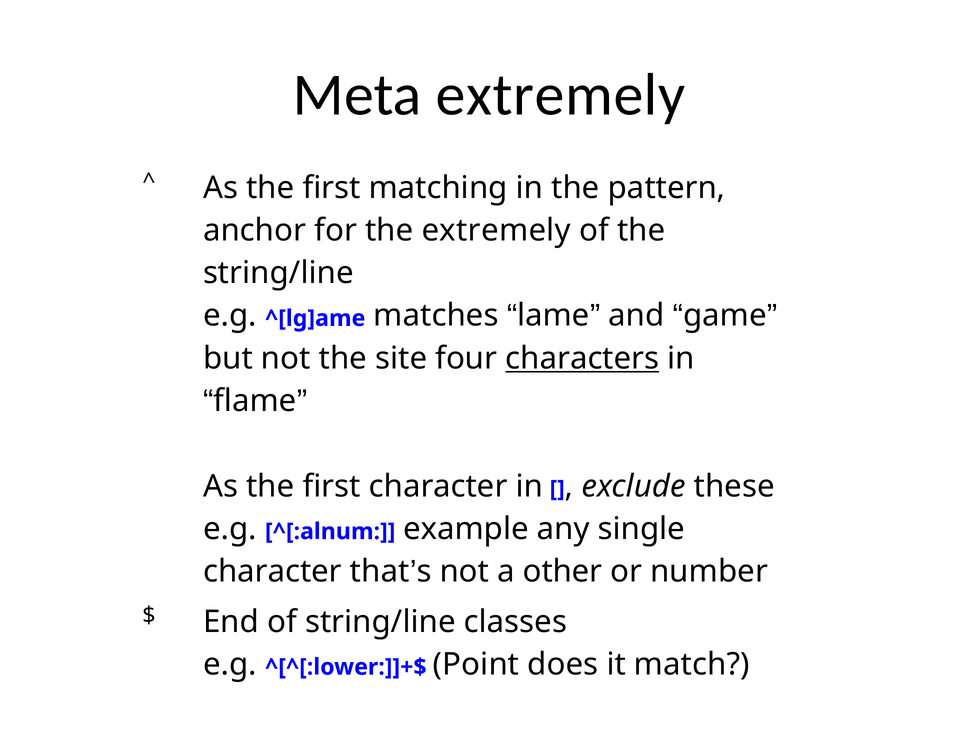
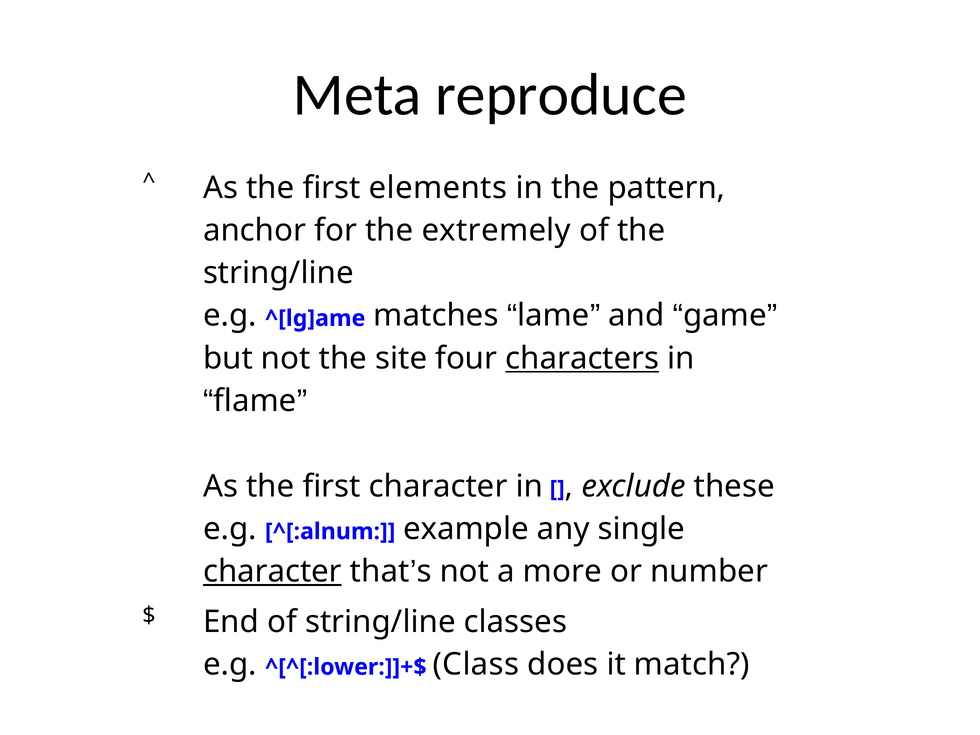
Meta extremely: extremely -> reproduce
matching: matching -> elements
character at (272, 571) underline: none -> present
other: other -> more
Point: Point -> Class
